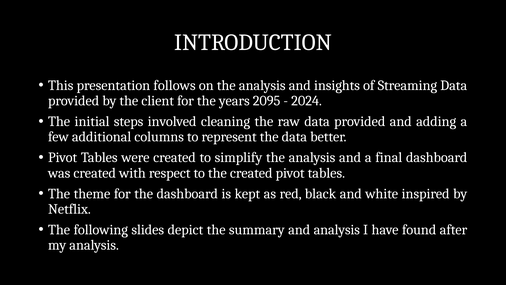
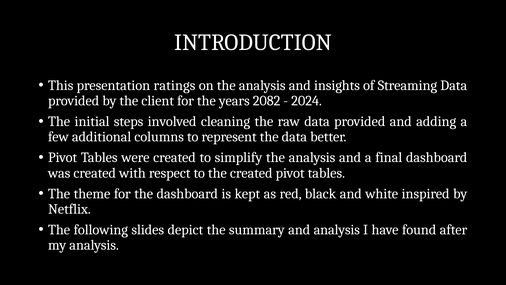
follows: follows -> ratings
2095: 2095 -> 2082
